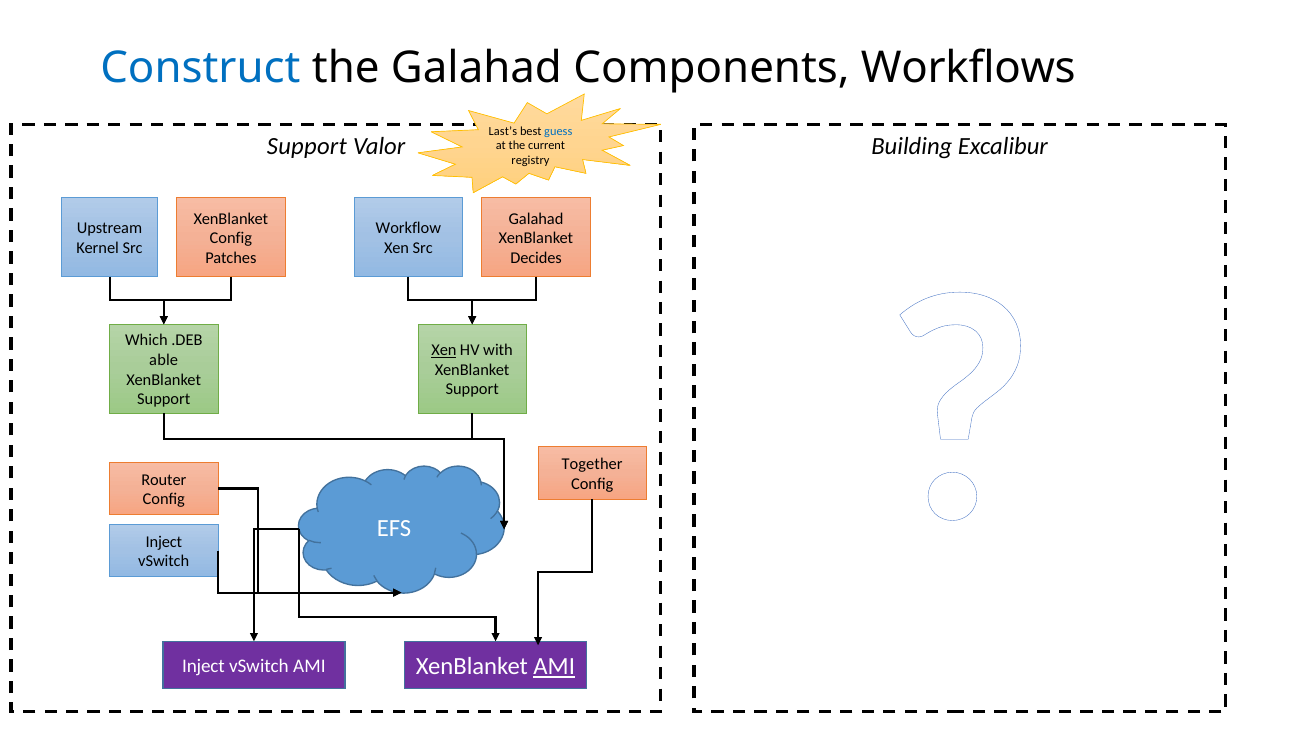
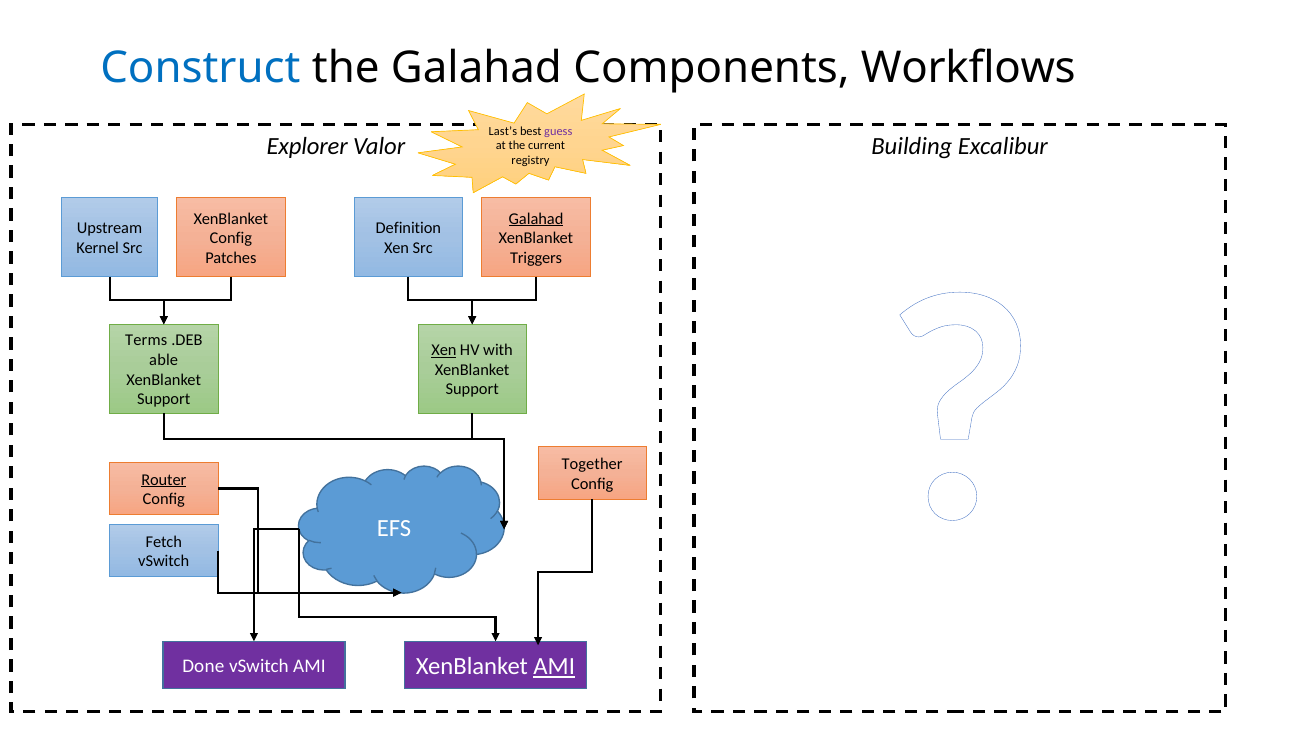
guess colour: blue -> purple
Support at (307, 146): Support -> Explorer
Galahad at (536, 219) underline: none -> present
Workflow: Workflow -> Definition
Decides: Decides -> Triggers
Which: Which -> Terms
Router underline: none -> present
Inject at (164, 542): Inject -> Fetch
Inject at (203, 666): Inject -> Done
